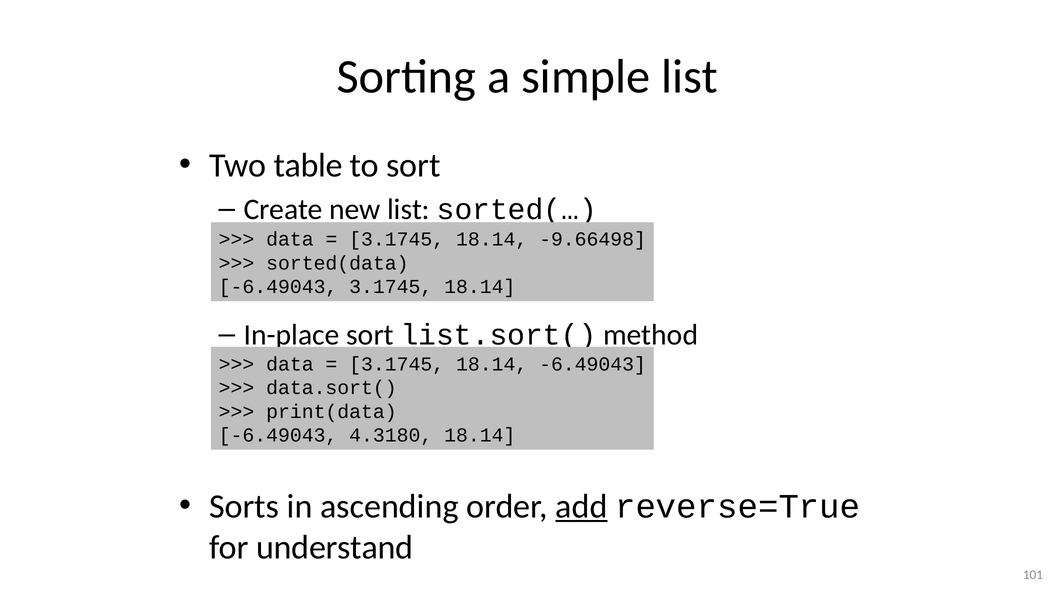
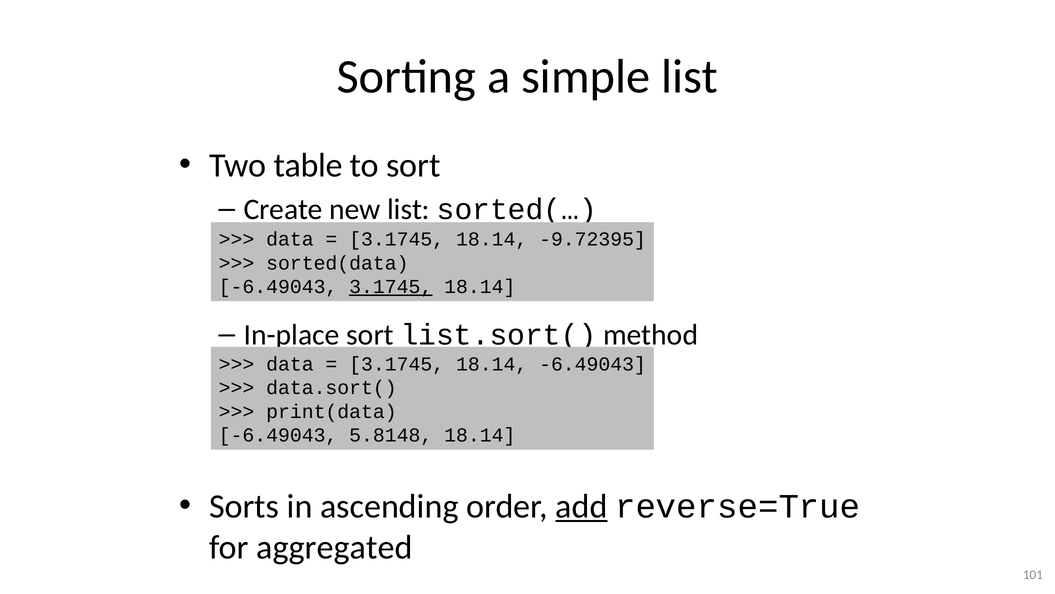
-9.66498: -9.66498 -> -9.72395
3.1745 at (391, 287) underline: none -> present
4.3180: 4.3180 -> 5.8148
understand: understand -> aggregated
